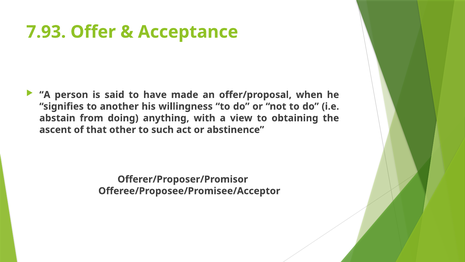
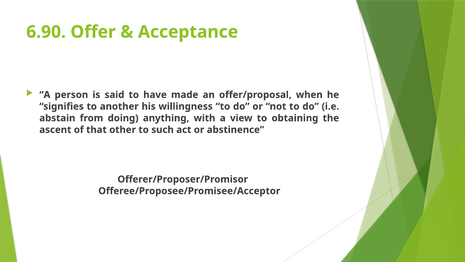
7.93: 7.93 -> 6.90
